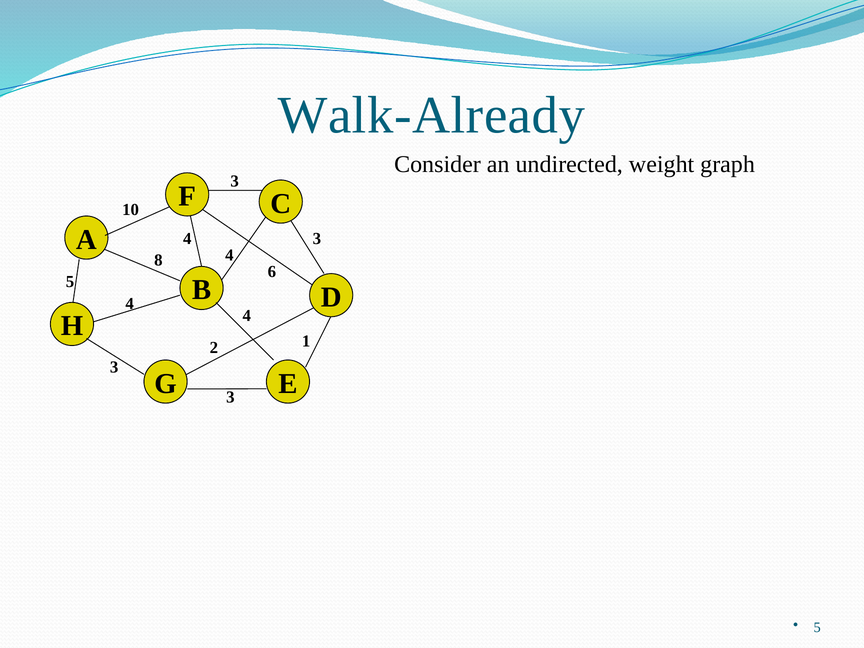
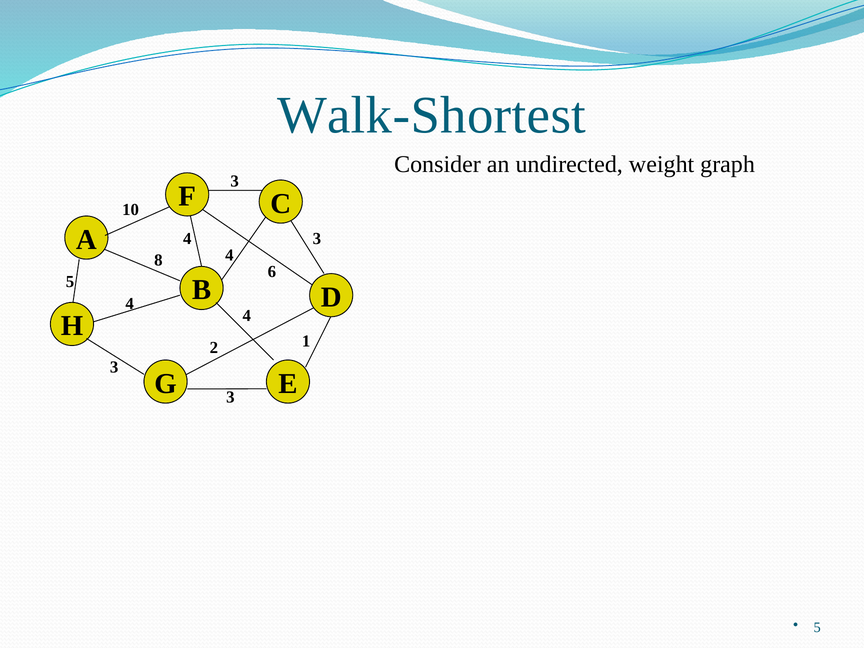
Walk-Already: Walk-Already -> Walk-Shortest
